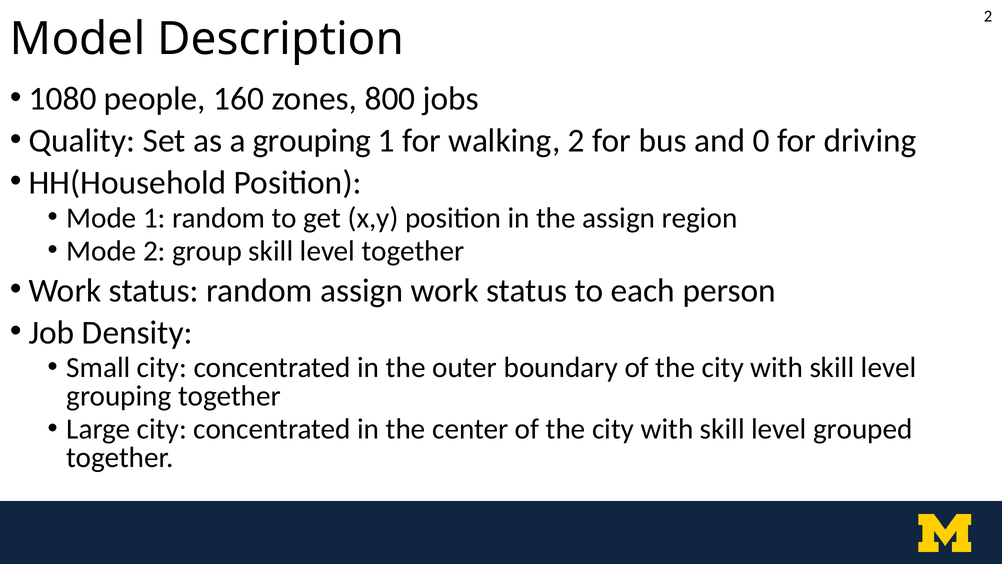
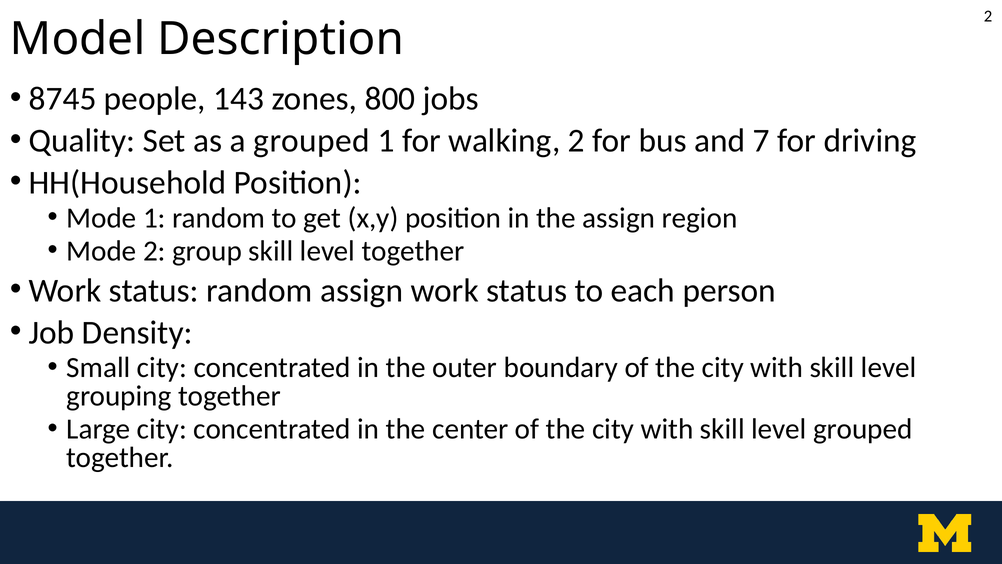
1080: 1080 -> 8745
160: 160 -> 143
a grouping: grouping -> grouped
0: 0 -> 7
